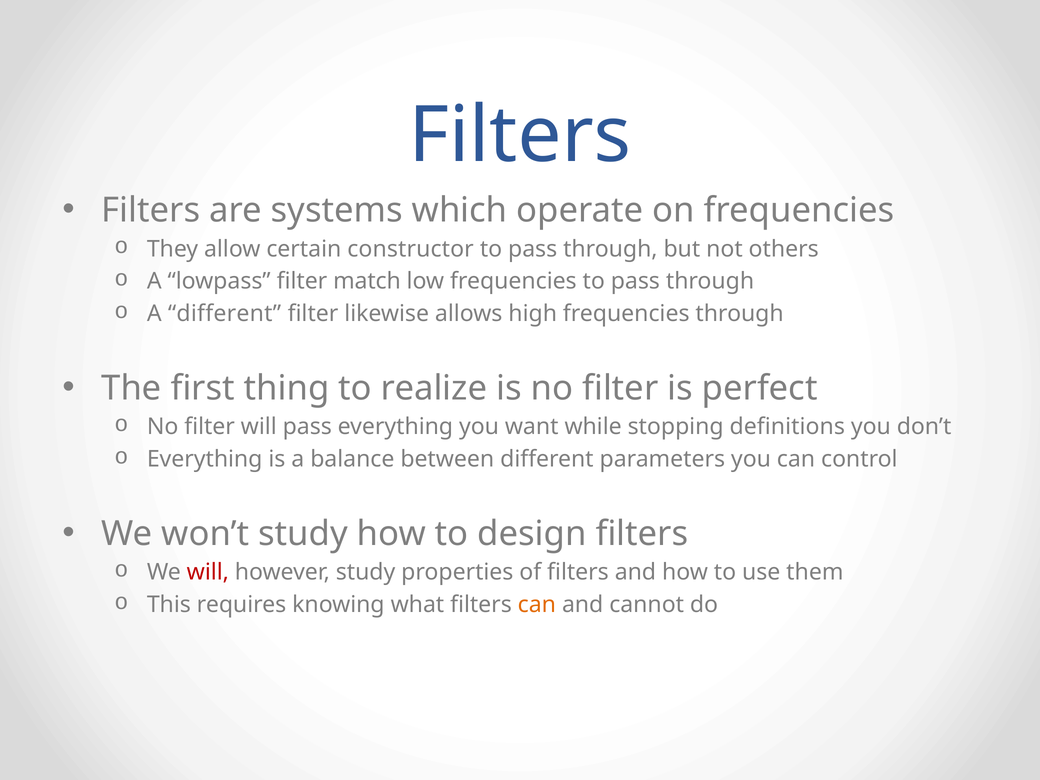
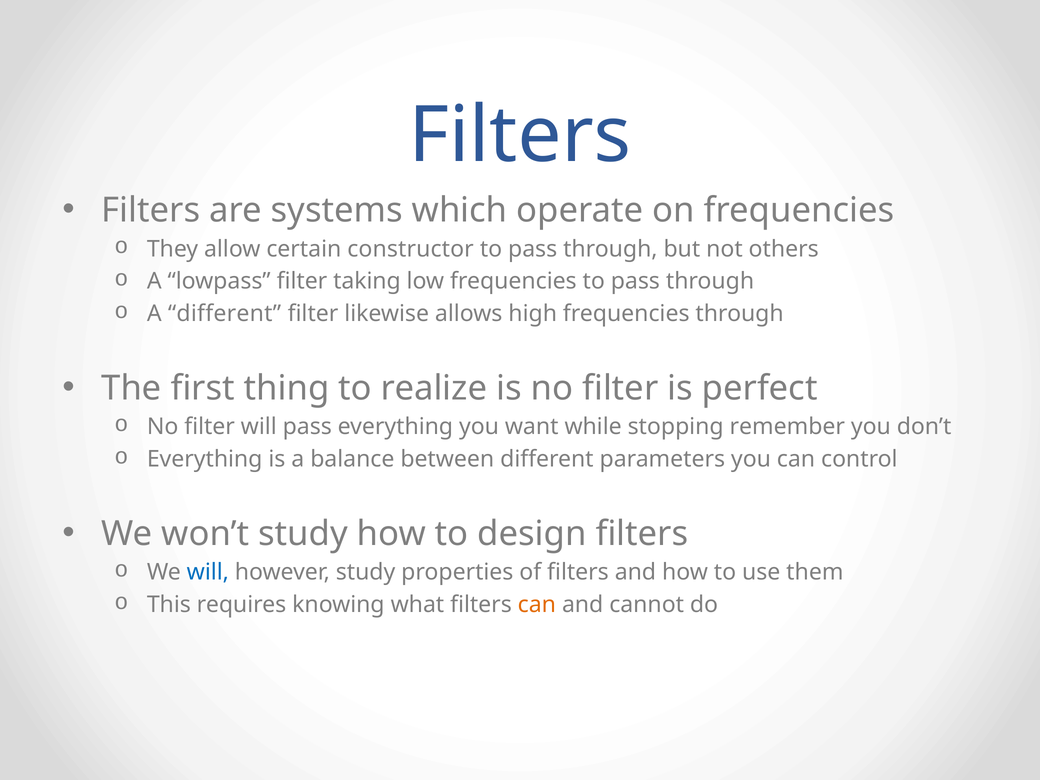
match: match -> taking
definitions: definitions -> remember
will at (208, 572) colour: red -> blue
